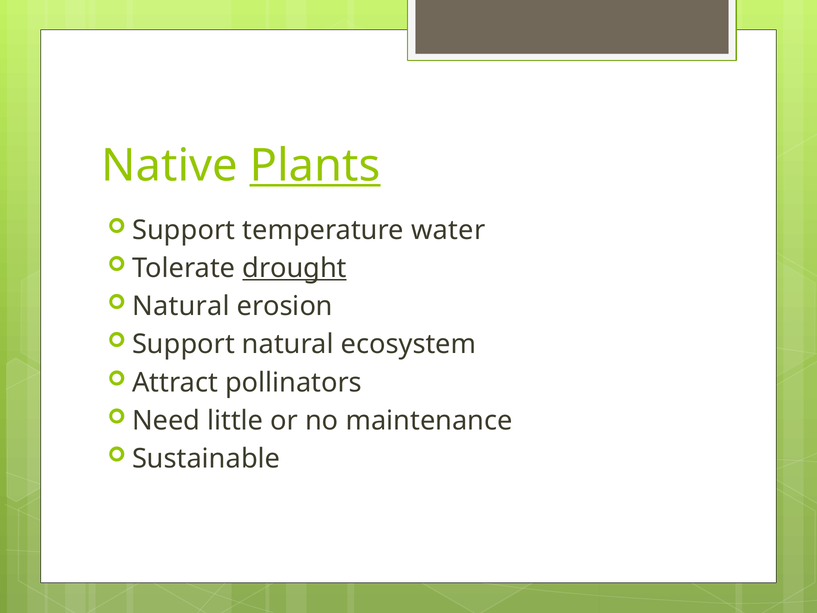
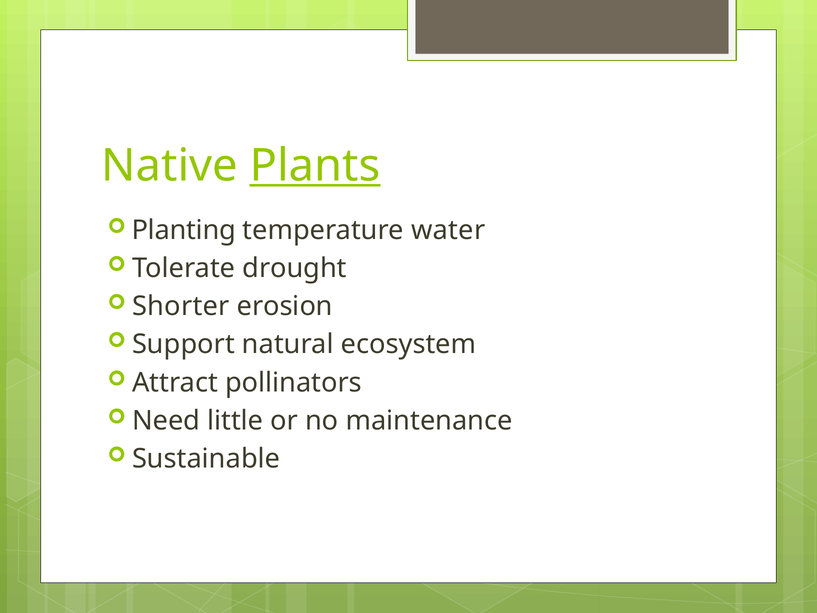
Support at (184, 230): Support -> Planting
drought underline: present -> none
Natural at (181, 306): Natural -> Shorter
